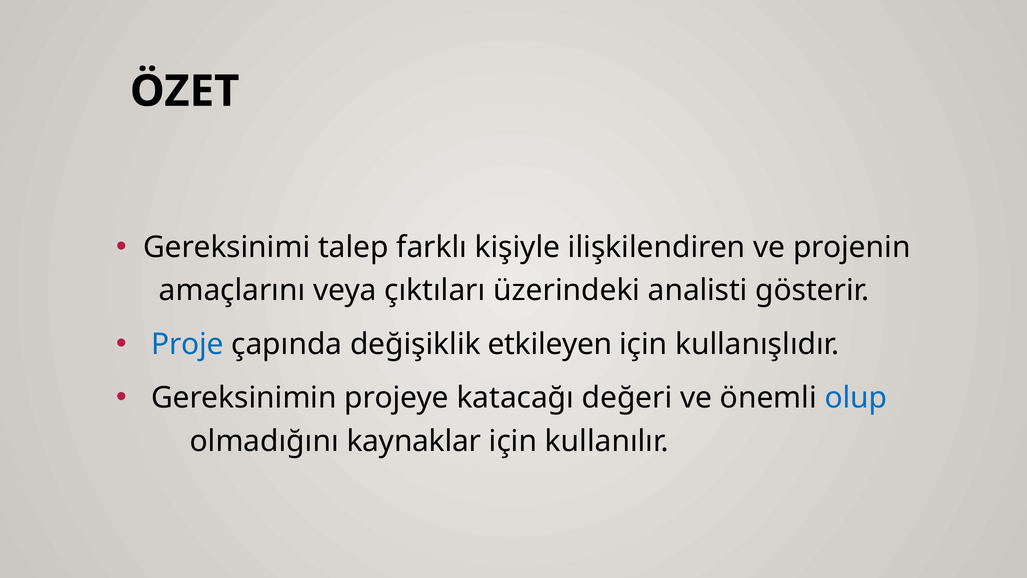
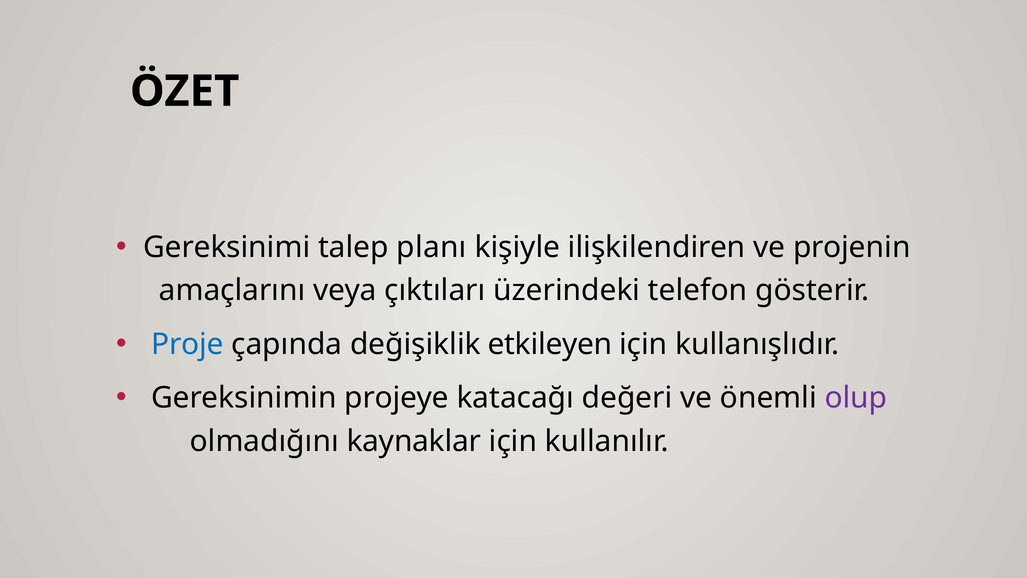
farklı: farklı -> planı
analisti: analisti -> telefon
olup colour: blue -> purple
